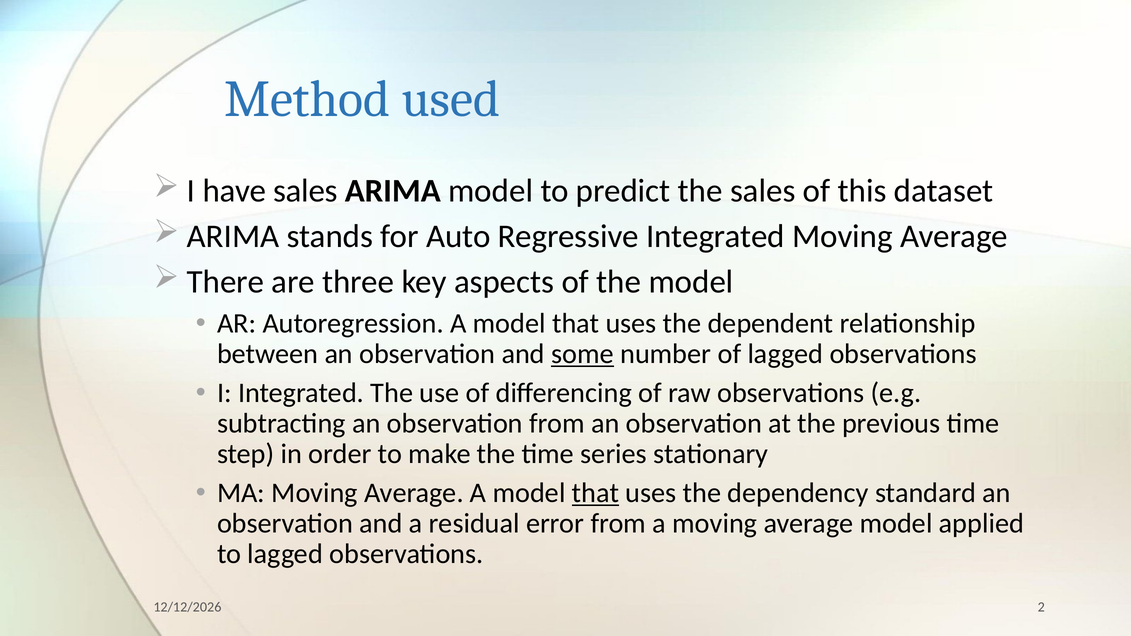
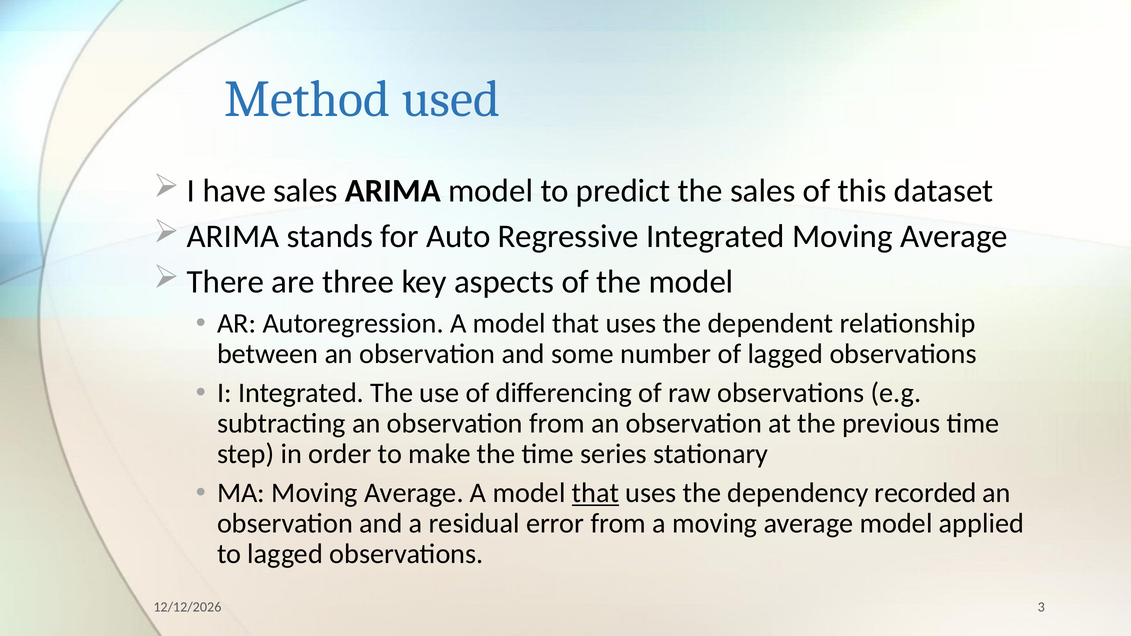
some underline: present -> none
standard: standard -> recorded
2: 2 -> 3
